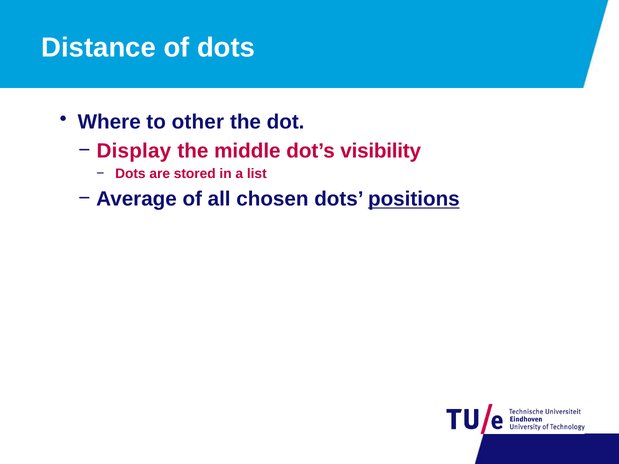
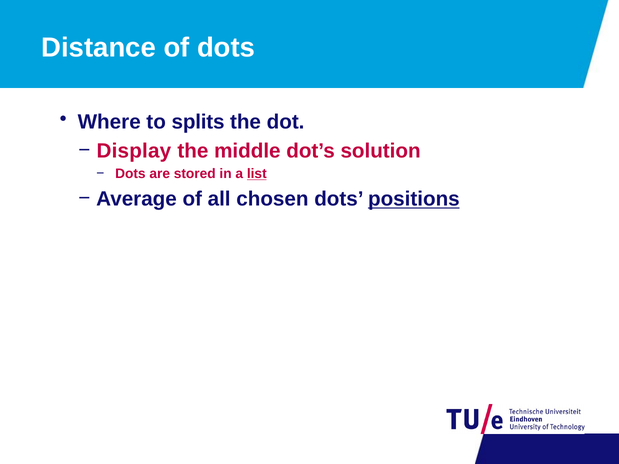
other: other -> splits
visibility: visibility -> solution
list underline: none -> present
